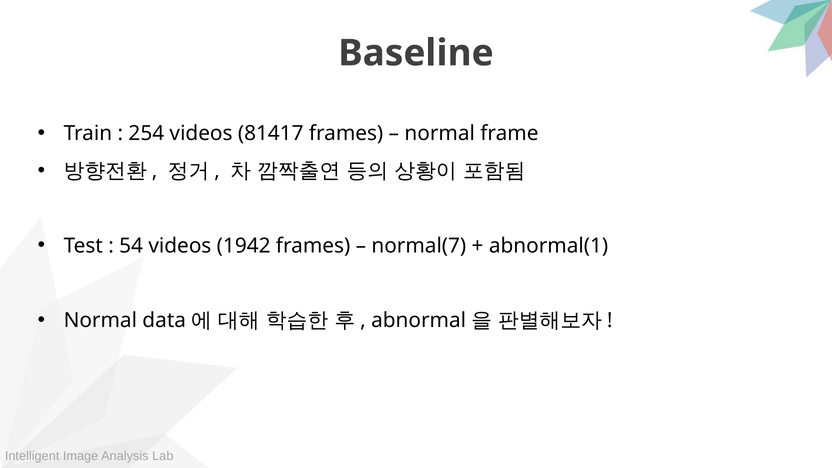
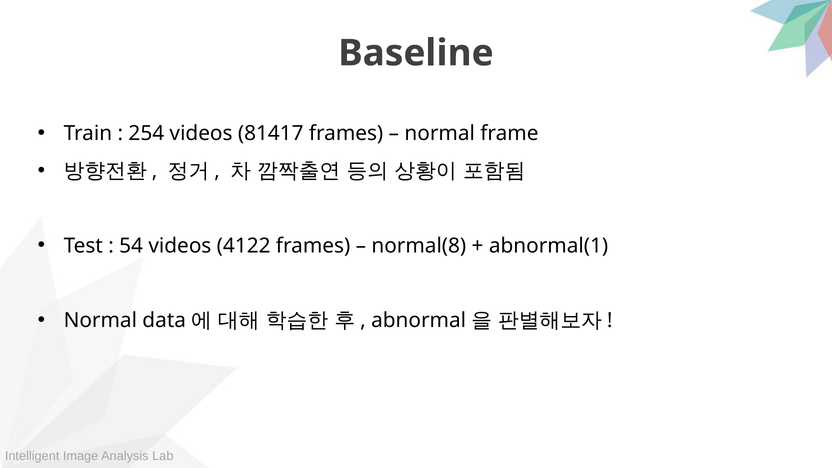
1942: 1942 -> 4122
normal(7: normal(7 -> normal(8
